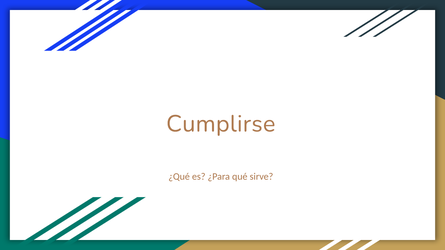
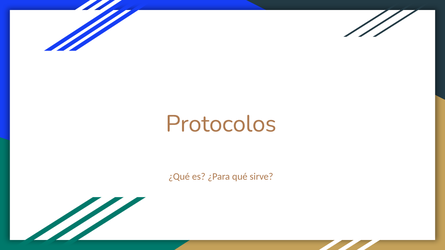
Cumplirse: Cumplirse -> Protocolos
